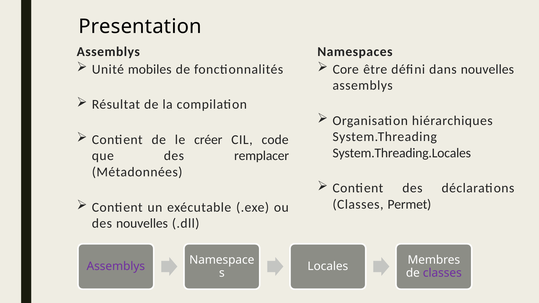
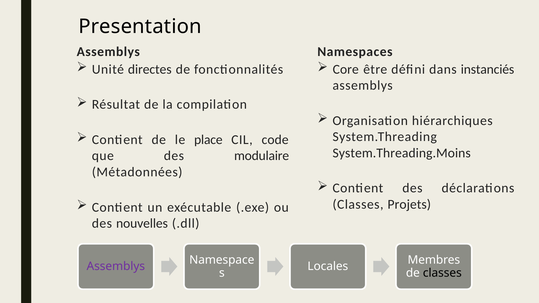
mobiles: mobiles -> directes
dans nouvelles: nouvelles -> instanciés
créer: créer -> place
System.Threading.Locales: System.Threading.Locales -> System.Threading.Moins
remplacer: remplacer -> modulaire
Permet: Permet -> Projets
classes at (442, 273) colour: purple -> black
